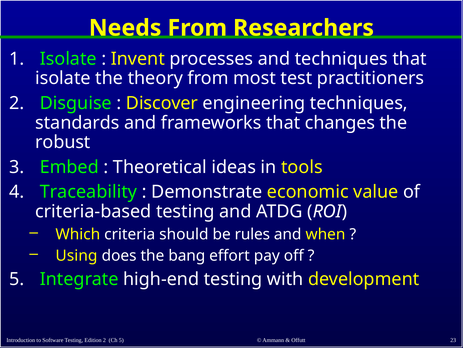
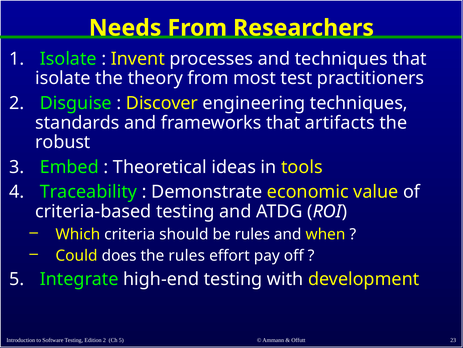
changes: changes -> artifacts
Using: Using -> Could
the bang: bang -> rules
